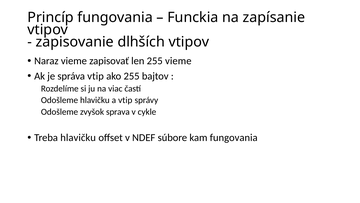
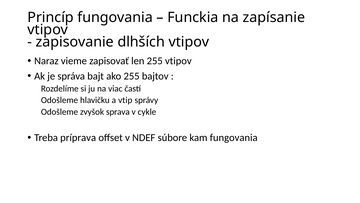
255 vieme: vieme -> vtipov
správa vtip: vtip -> bajt
Treba hlavičku: hlavičku -> príprava
